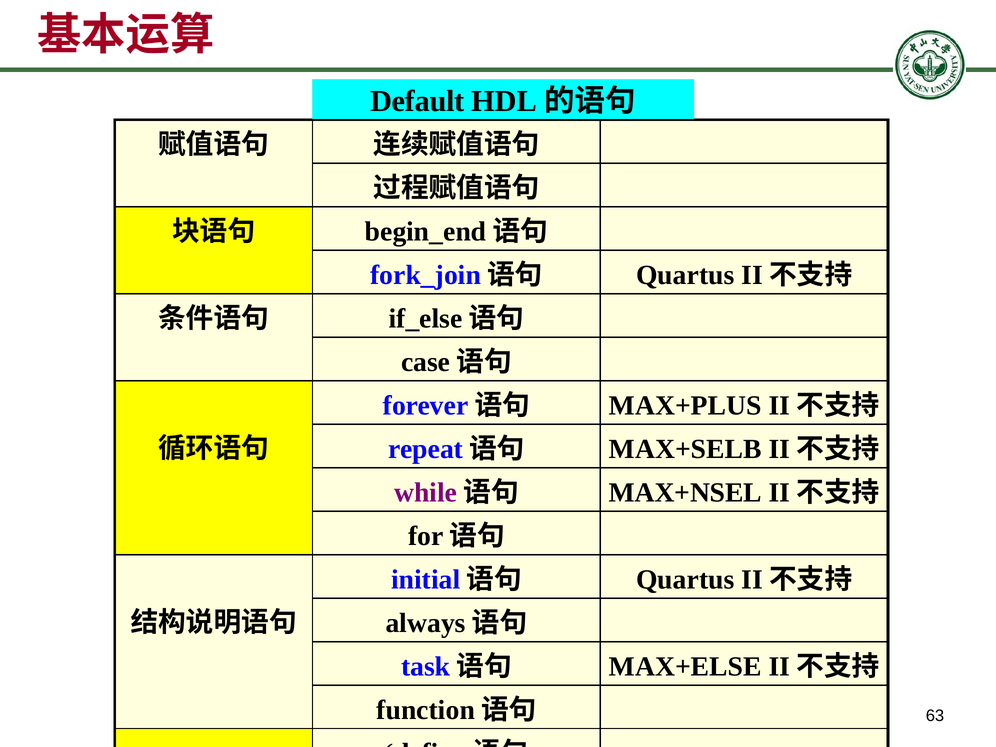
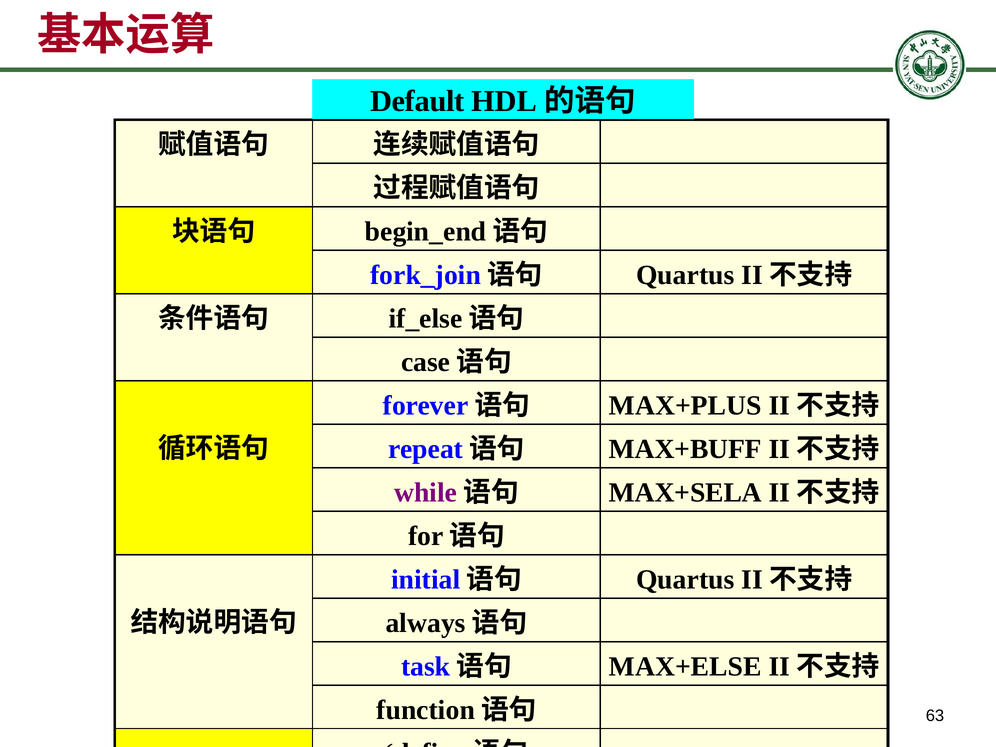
MAX+SELB: MAX+SELB -> MAX+BUFF
MAX+NSEL: MAX+NSEL -> MAX+SELA
